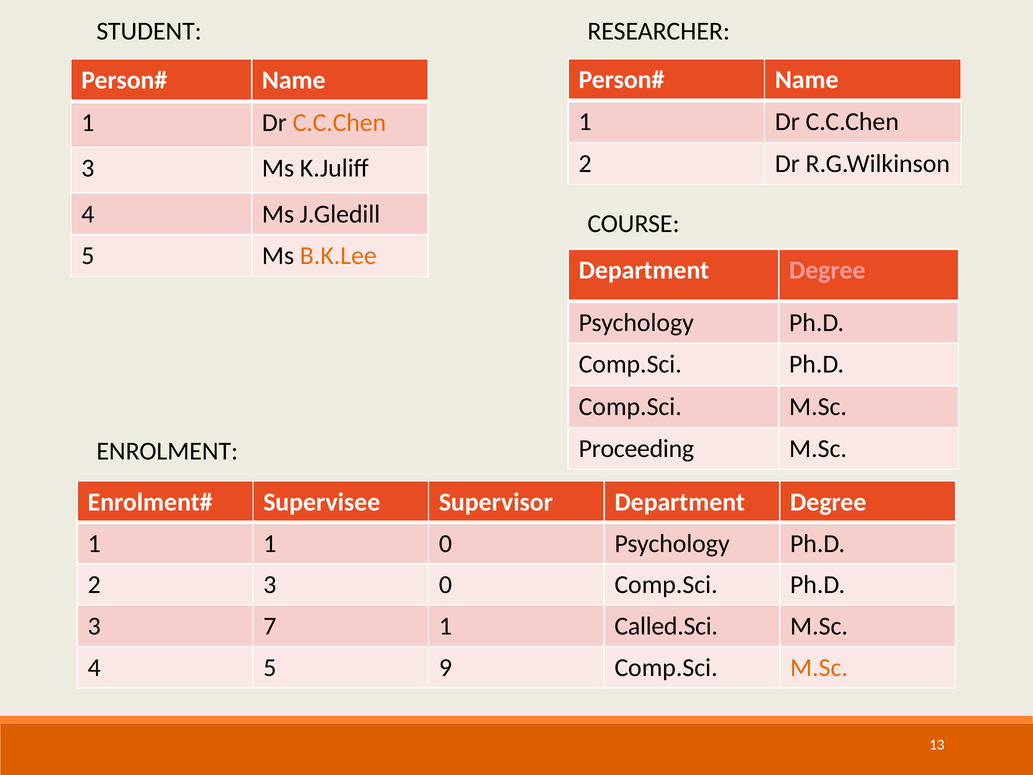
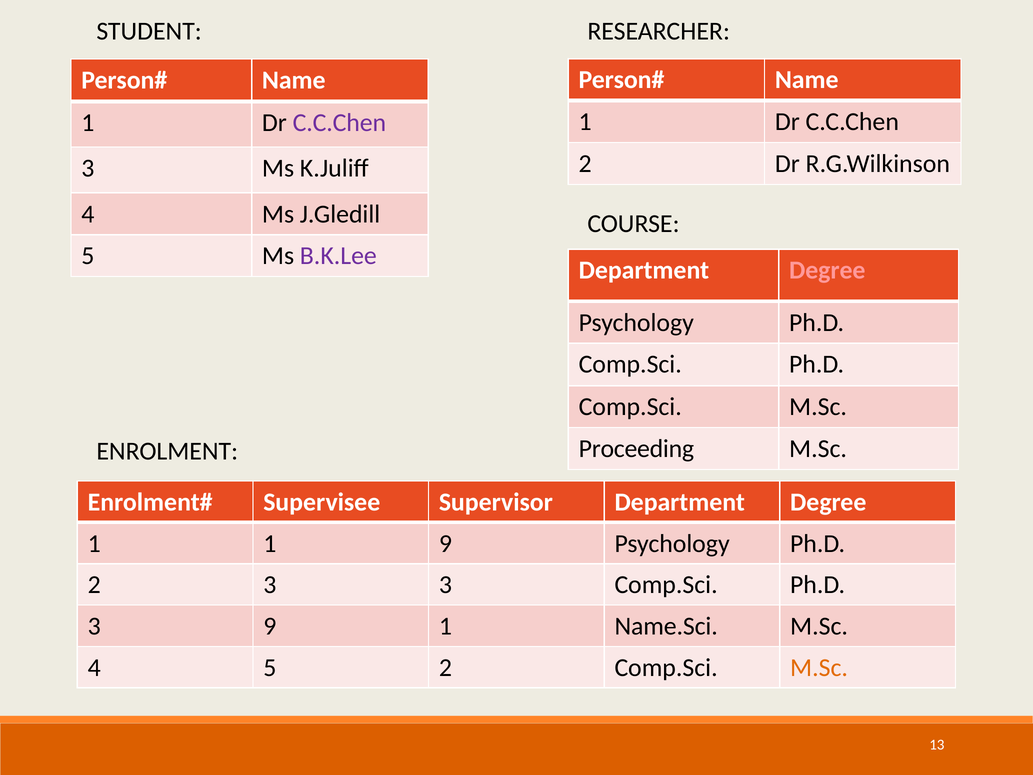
C.C.Chen at (339, 123) colour: orange -> purple
B.K.Lee colour: orange -> purple
1 0: 0 -> 9
3 0: 0 -> 3
3 7: 7 -> 9
Called.Sci: Called.Sci -> Name.Sci
5 9: 9 -> 2
